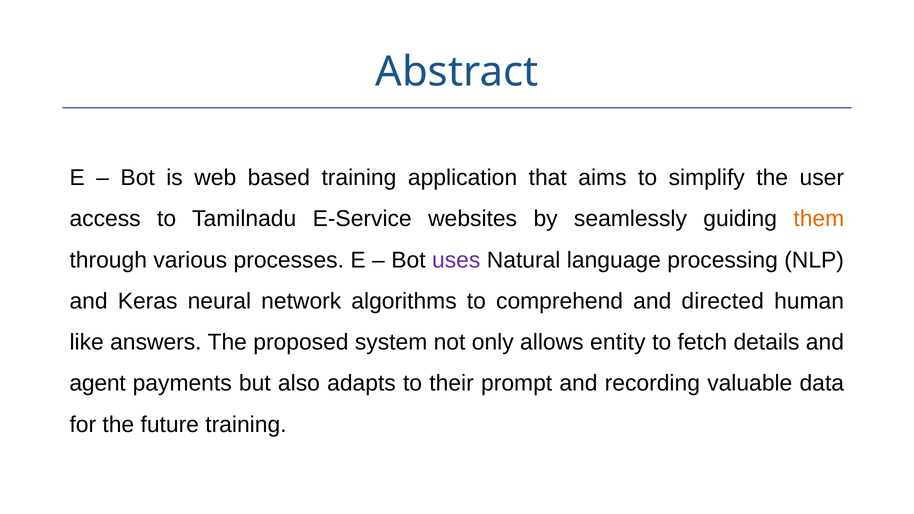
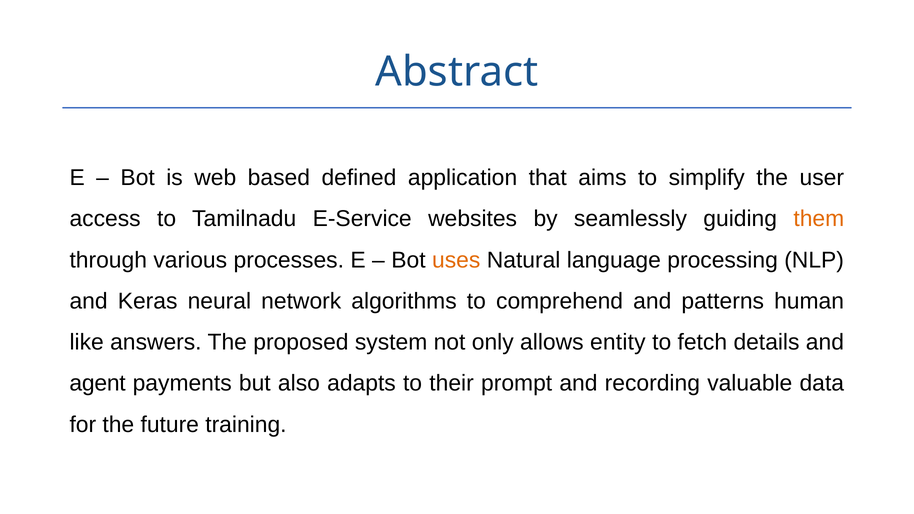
based training: training -> defined
uses colour: purple -> orange
directed: directed -> patterns
